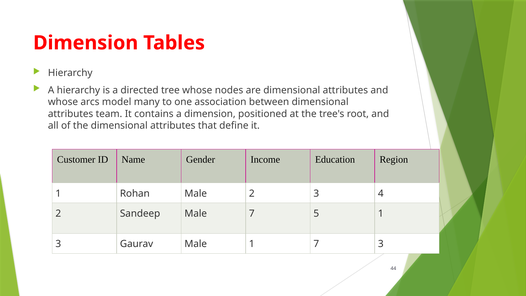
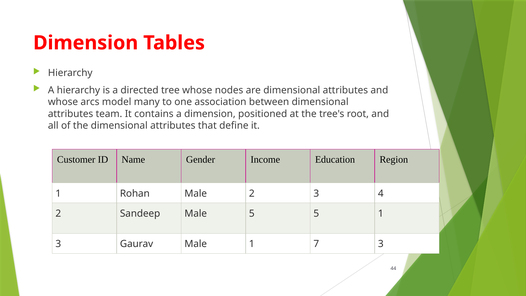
Male 7: 7 -> 5
